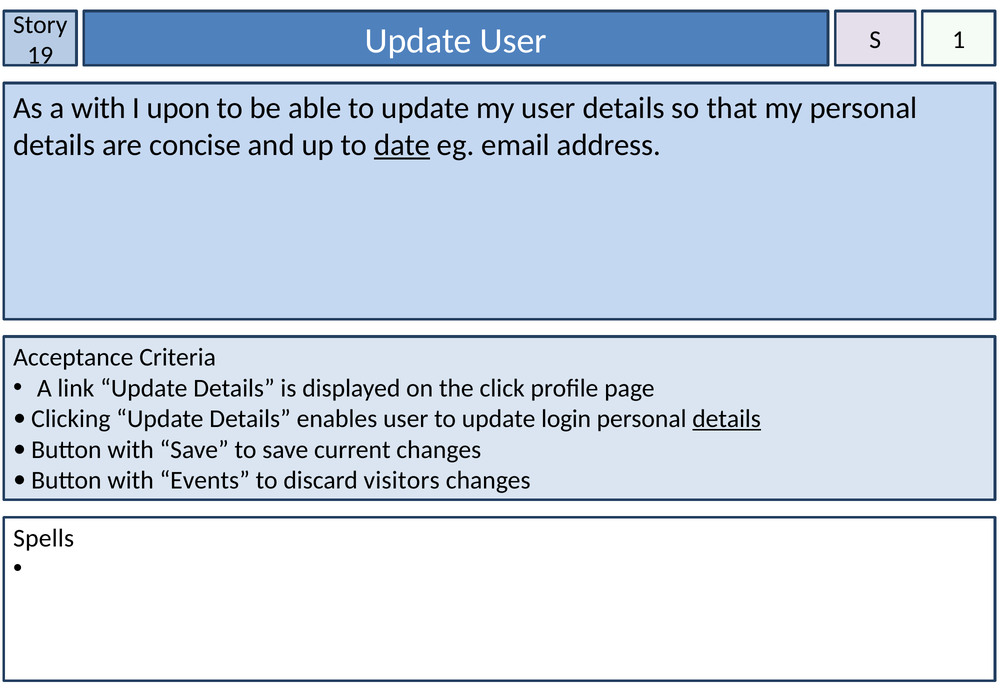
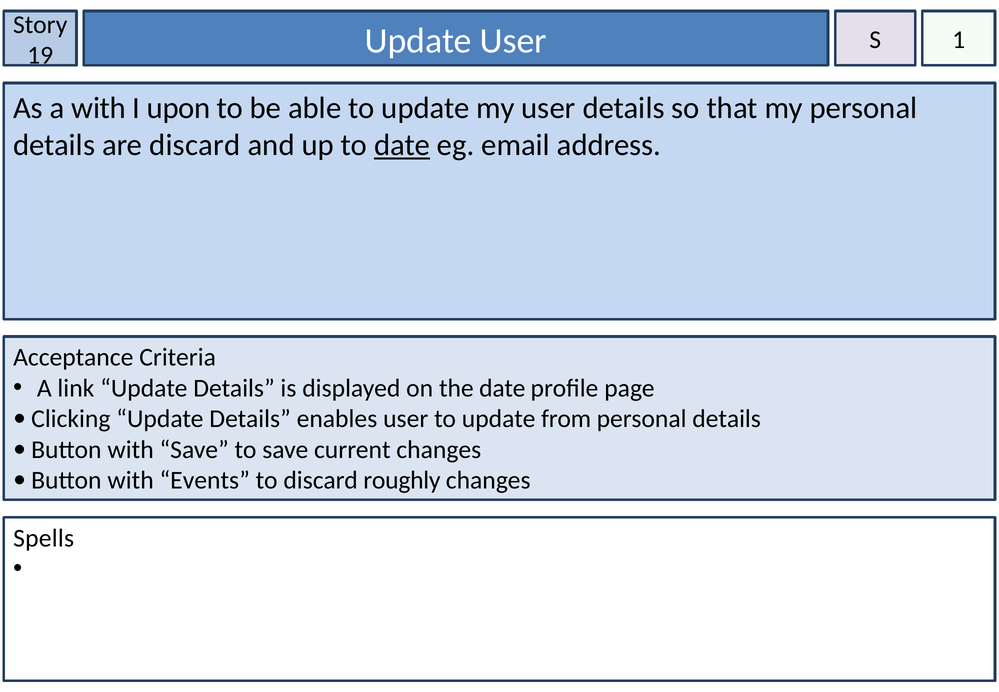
are concise: concise -> discard
the click: click -> date
login: login -> from
details at (727, 419) underline: present -> none
visitors: visitors -> roughly
